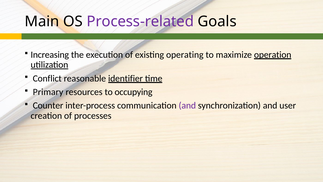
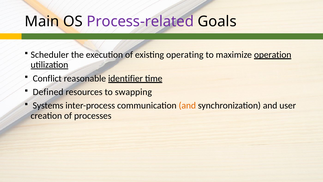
Increasing: Increasing -> Scheduler
Primary: Primary -> Defined
occupying: occupying -> swapping
Counter: Counter -> Systems
and at (187, 105) colour: purple -> orange
